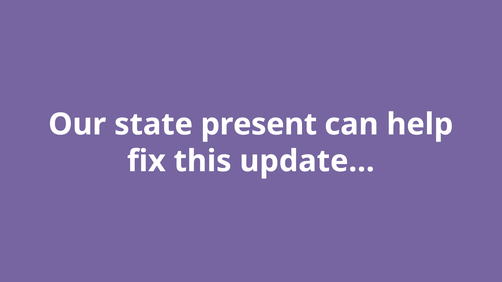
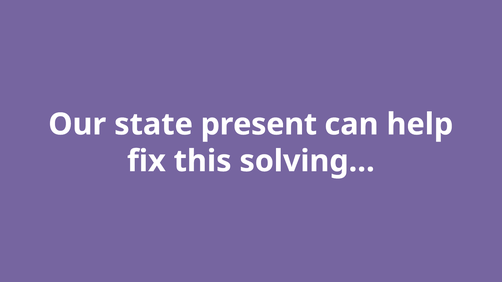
update…: update… -> solving…
